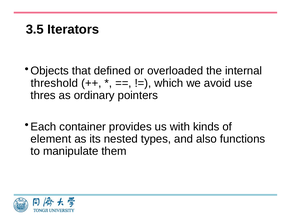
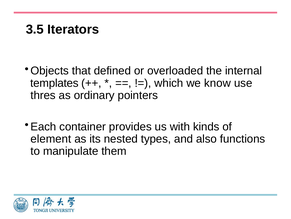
threshold: threshold -> templates
avoid: avoid -> know
